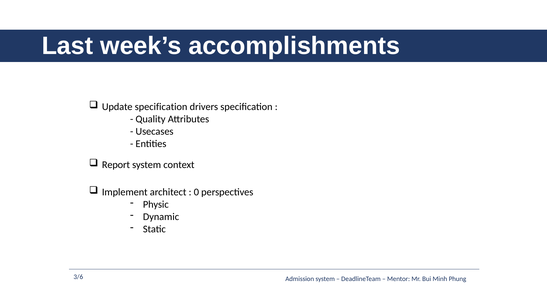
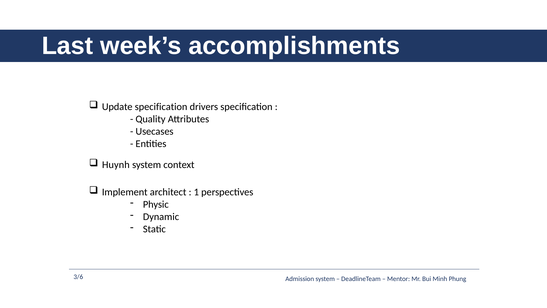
Report: Report -> Huynh
0: 0 -> 1
